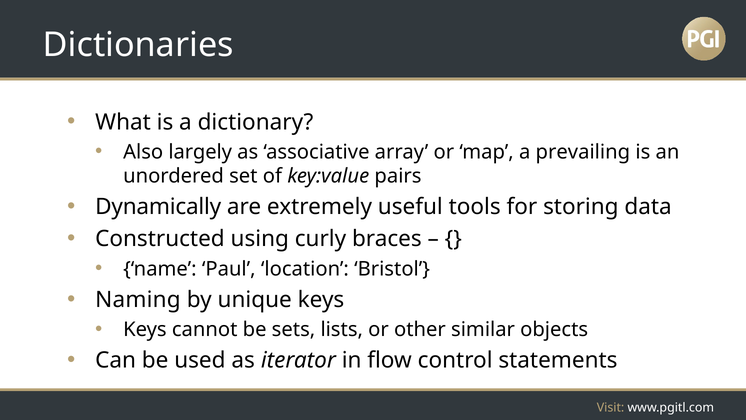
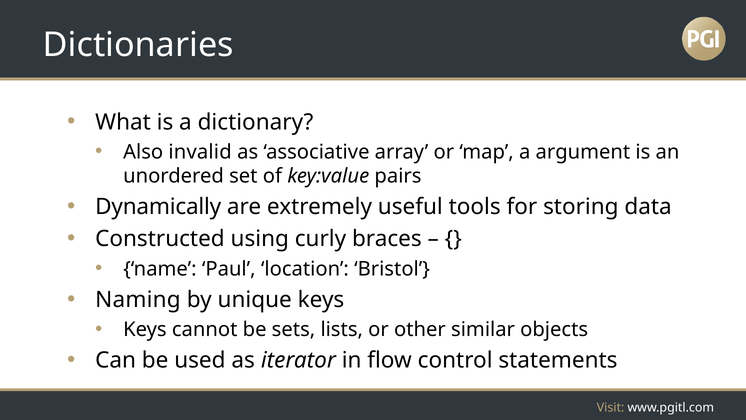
largely: largely -> invalid
prevailing: prevailing -> argument
